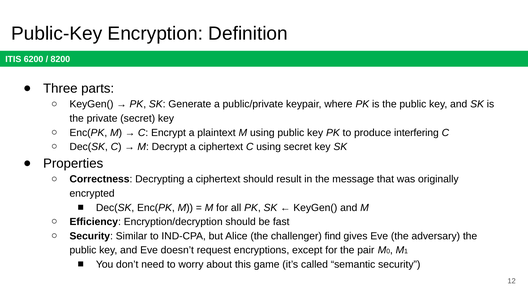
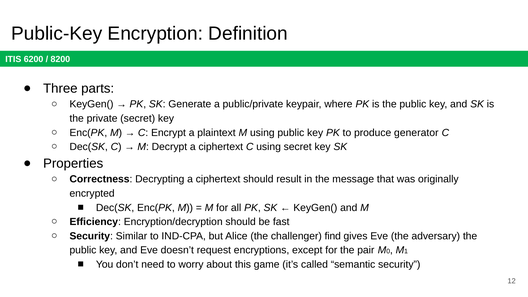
interfering: interfering -> generator
